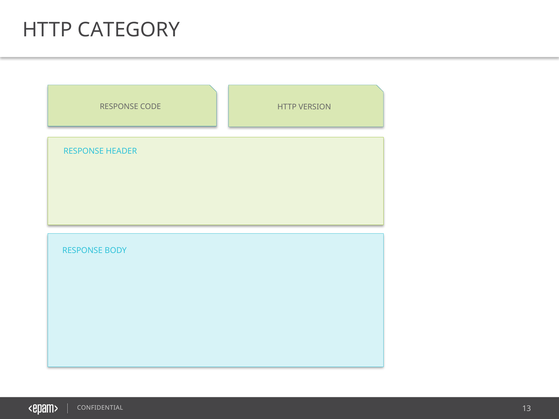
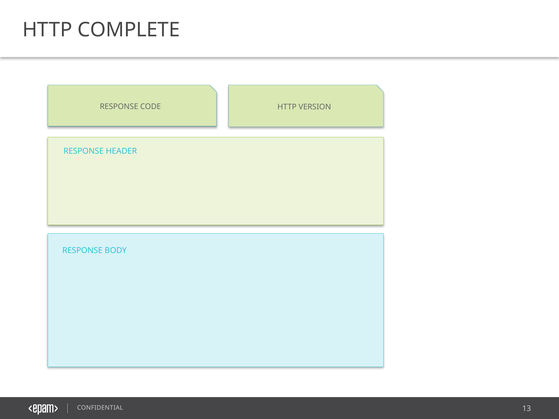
CATEGORY: CATEGORY -> COMPLETE
